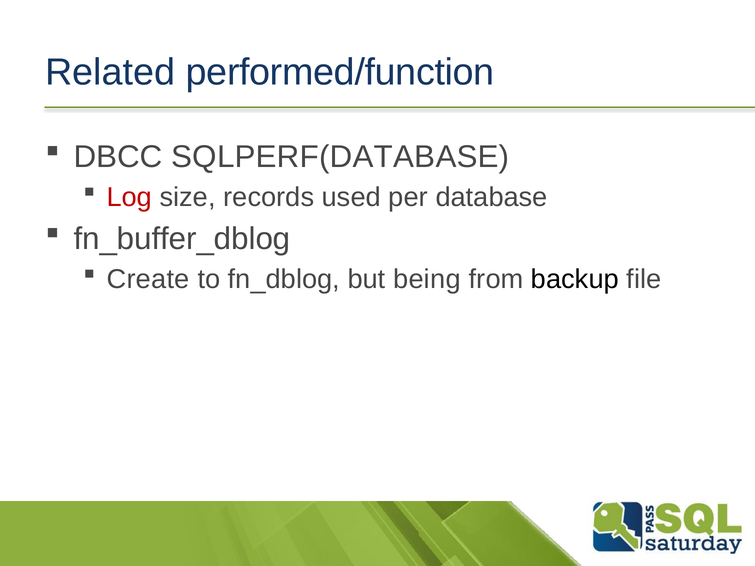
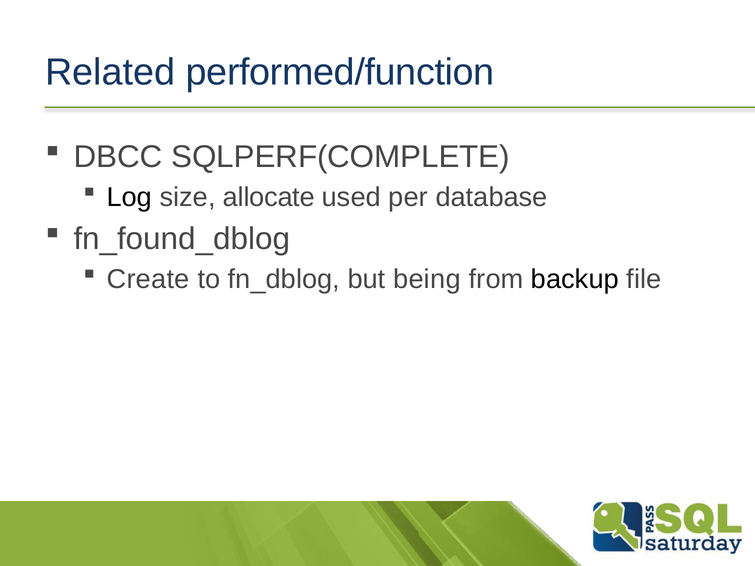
SQLPERF(DATABASE: SQLPERF(DATABASE -> SQLPERF(COMPLETE
Log colour: red -> black
records: records -> allocate
fn_buffer_dblog: fn_buffer_dblog -> fn_found_dblog
